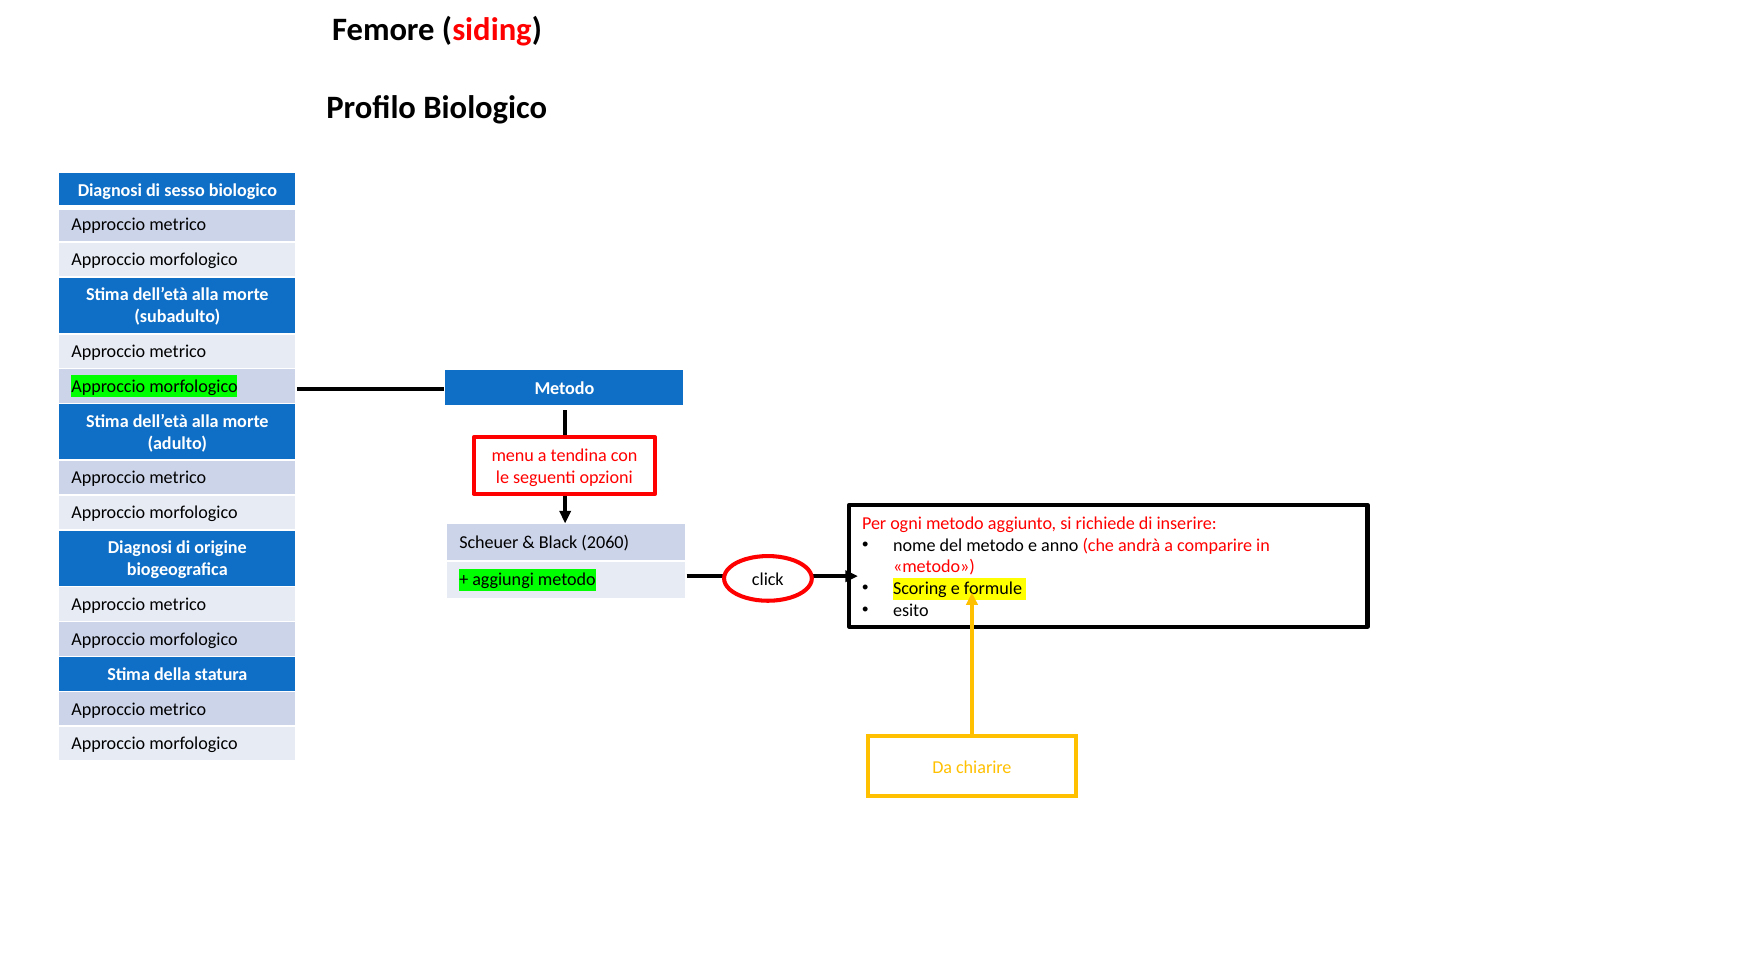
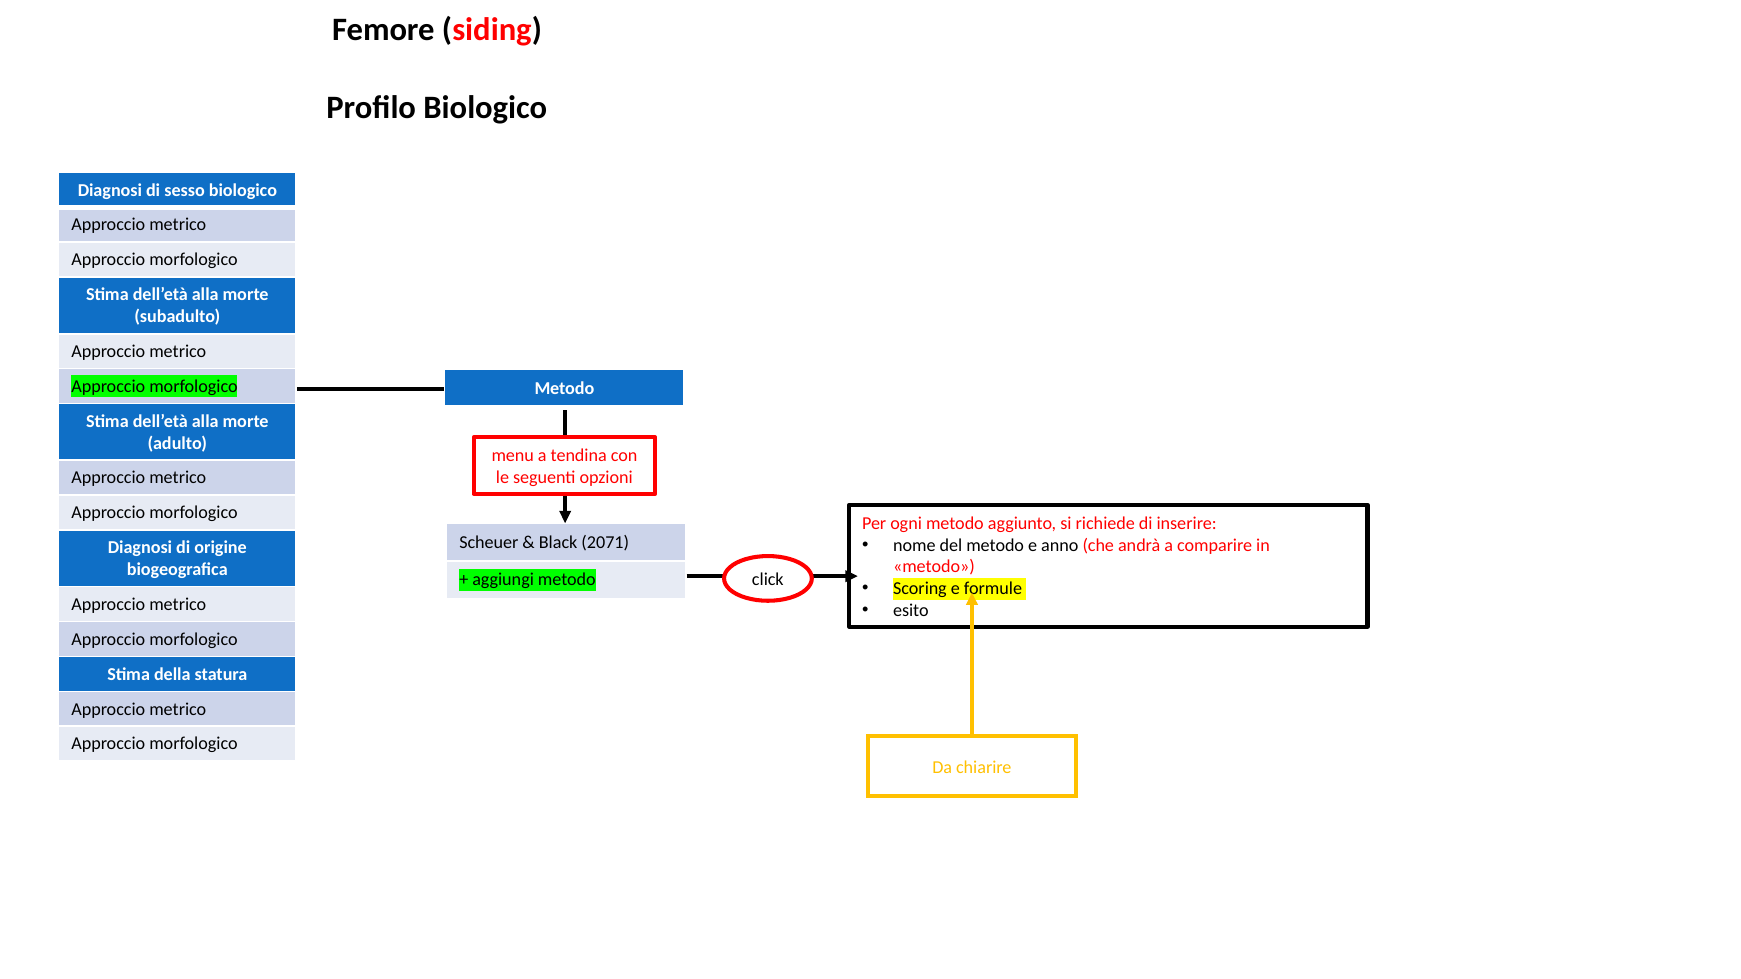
2060: 2060 -> 2071
